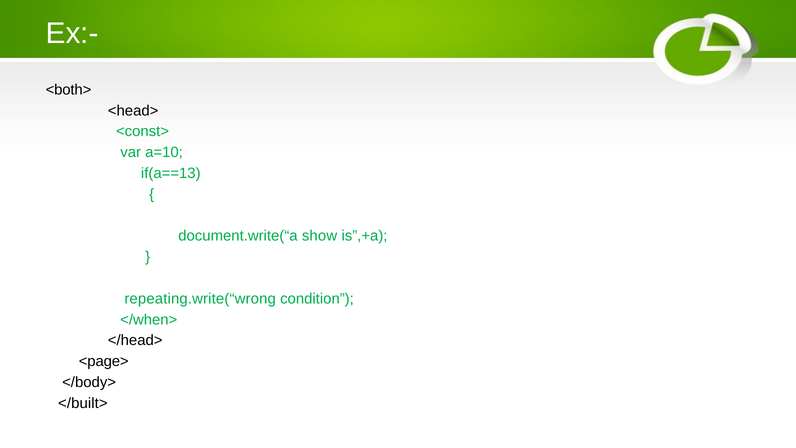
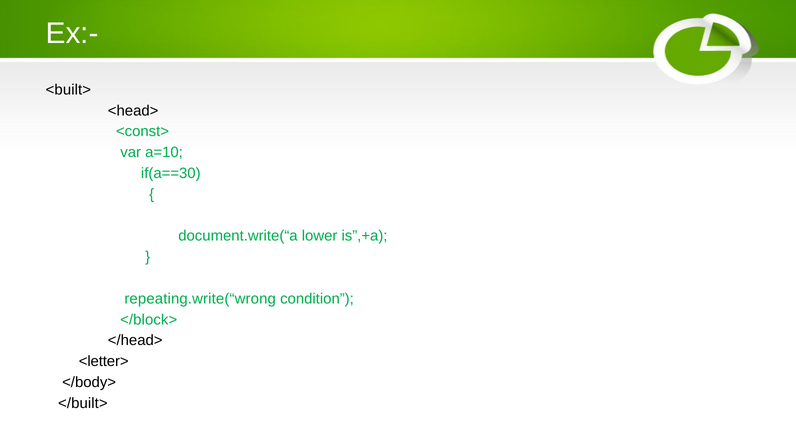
<both>: <both> -> <built>
if(a==13: if(a==13 -> if(a==30
show: show -> lower
</when>: </when> -> </block>
<page>: <page> -> <letter>
